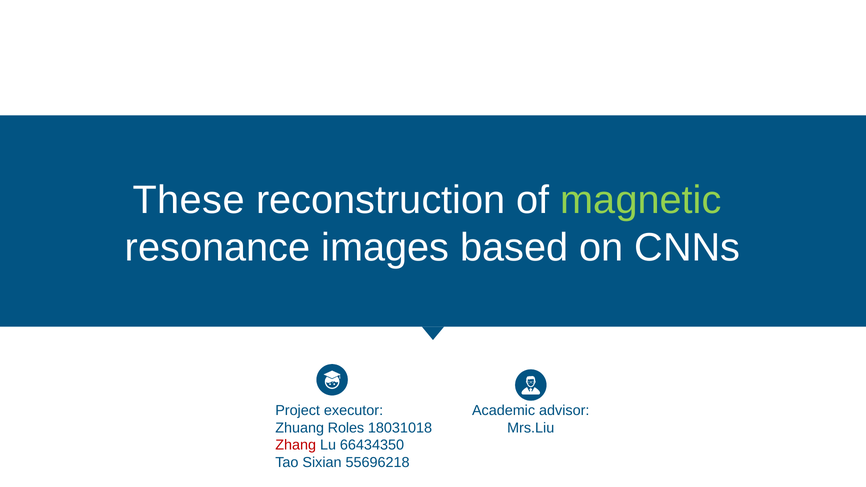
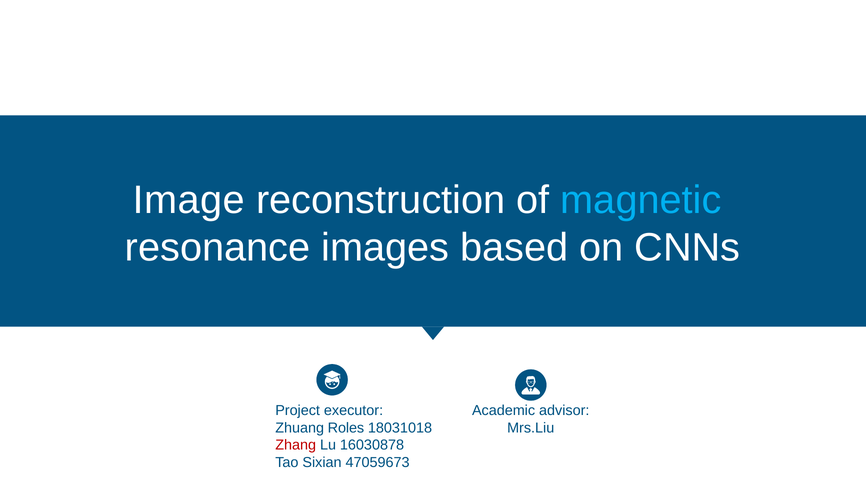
These: These -> Image
magnetic colour: light green -> light blue
66434350: 66434350 -> 16030878
55696218: 55696218 -> 47059673
